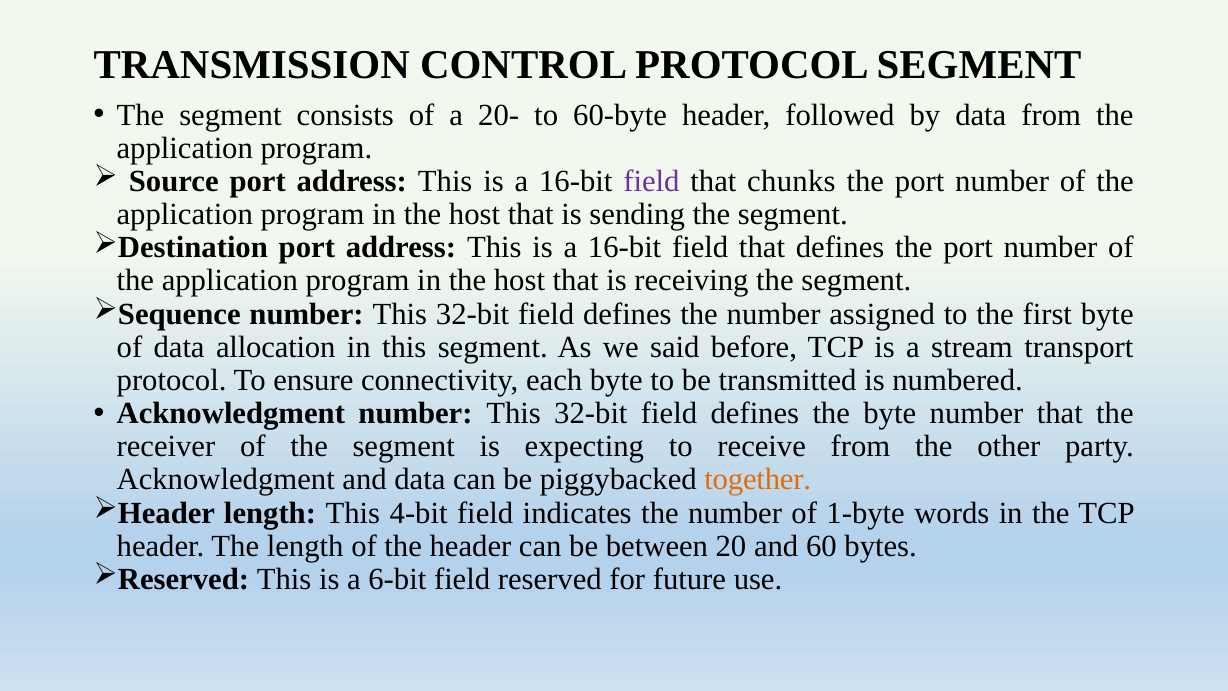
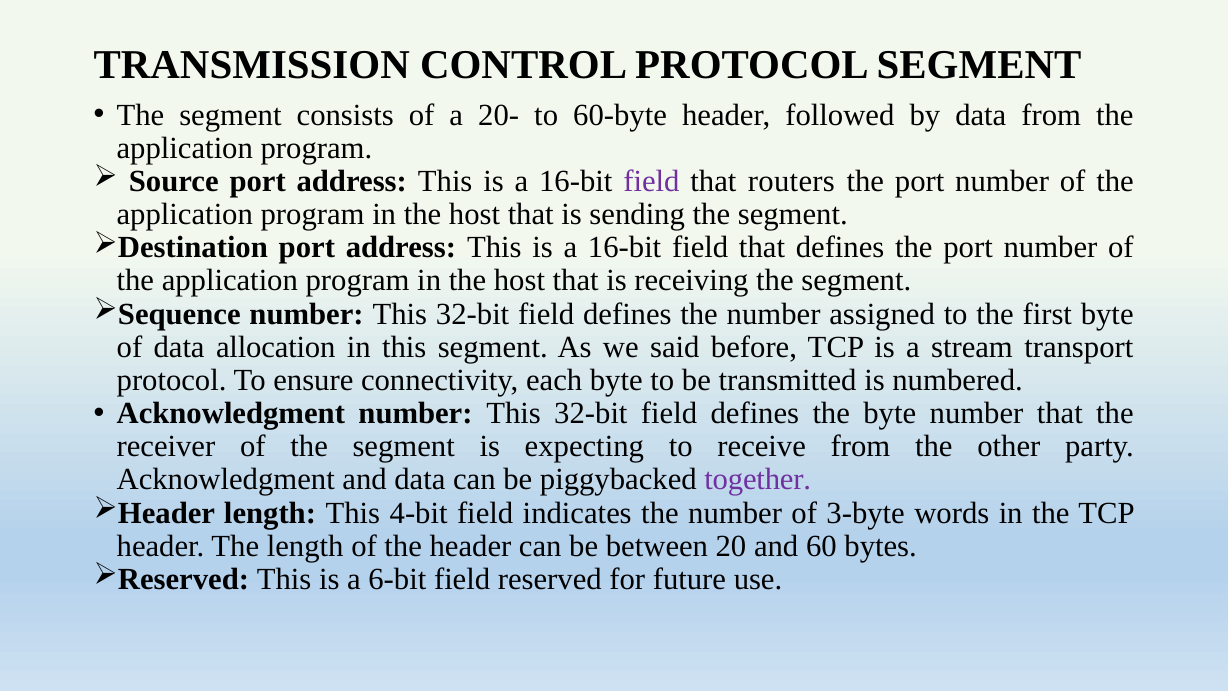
chunks: chunks -> routers
together colour: orange -> purple
1-byte: 1-byte -> 3-byte
